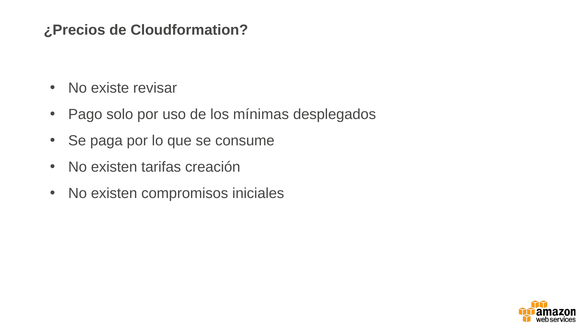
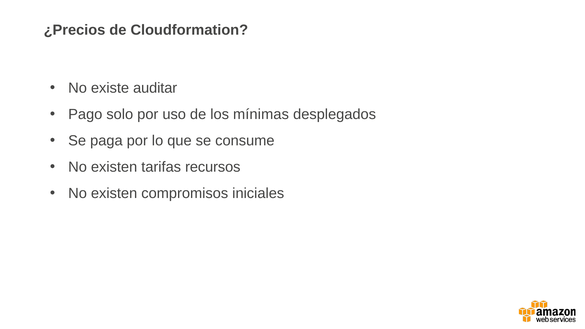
revisar: revisar -> auditar
creación: creación -> recursos
